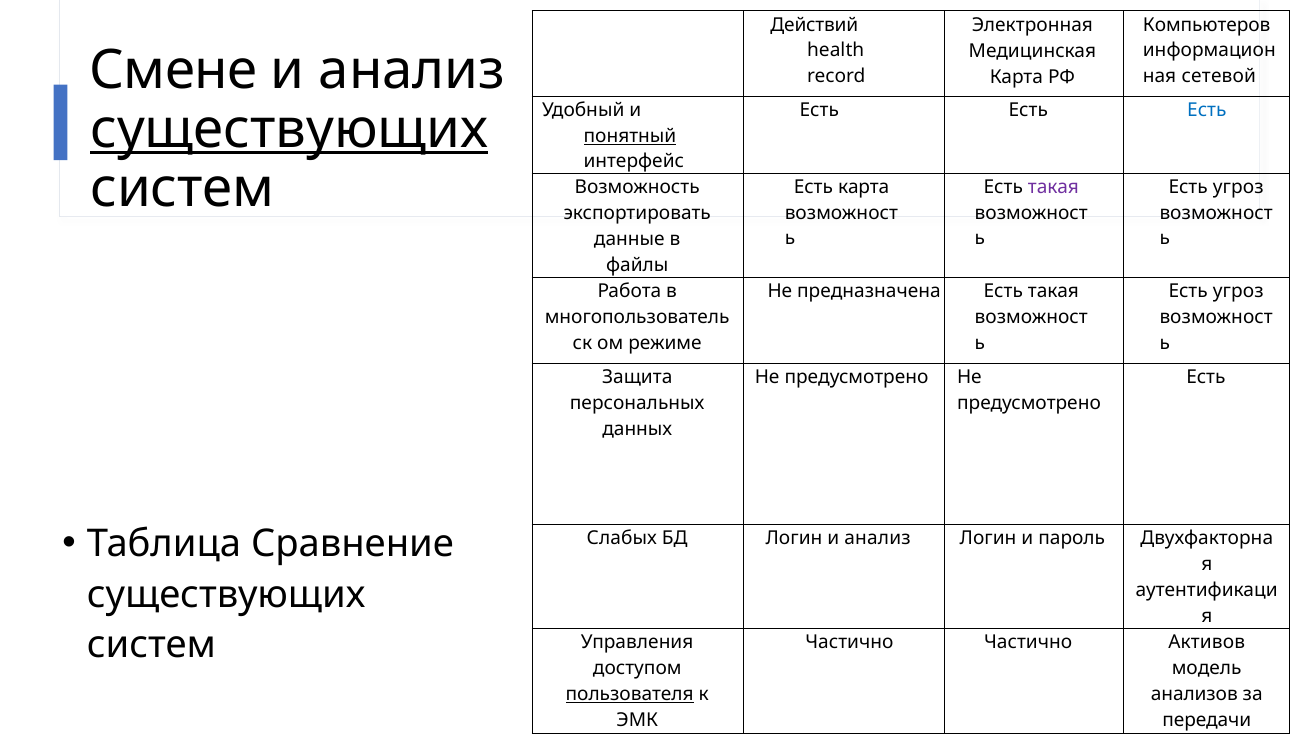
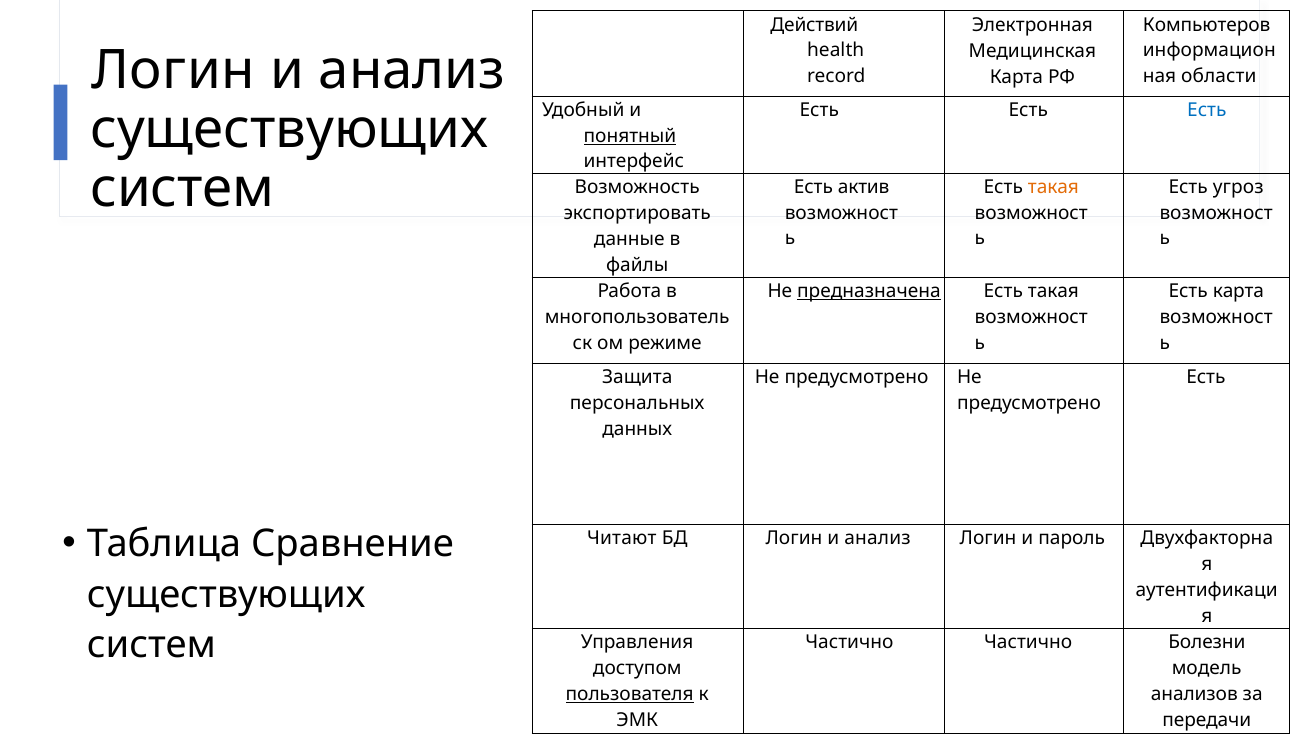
Смене at (174, 70): Смене -> Логин
сетевой: сетевой -> области
существующих at (289, 129) underline: present -> none
Есть карта: карта -> актив
такая at (1053, 187) colour: purple -> orange
предназначена underline: none -> present
угроз at (1238, 291): угроз -> карта
Слабых: Слабых -> Читают
Активов: Активов -> Болезни
